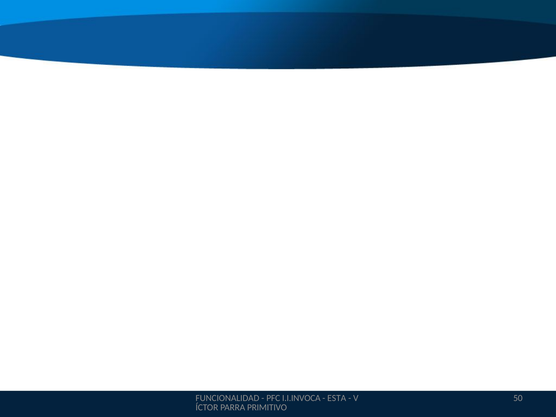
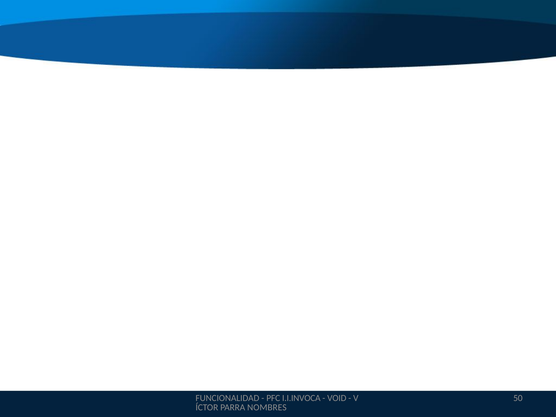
ESTA: ESTA -> VOID
PRIMITIVO: PRIMITIVO -> NOMBRES
